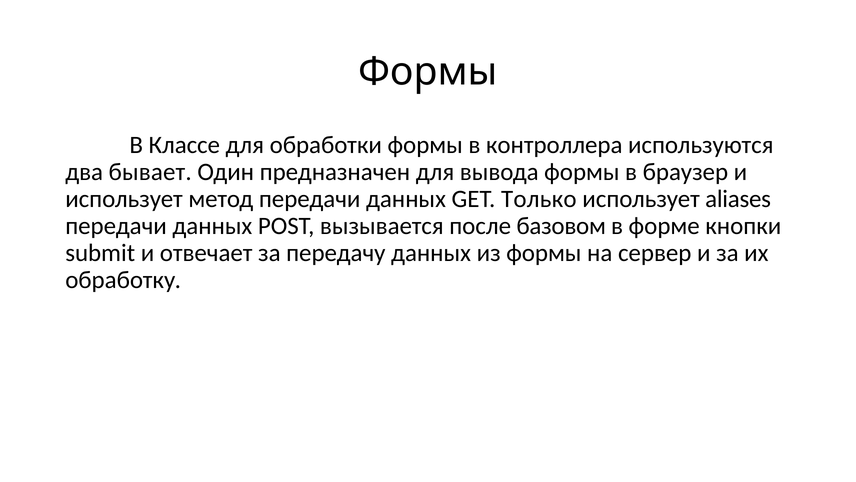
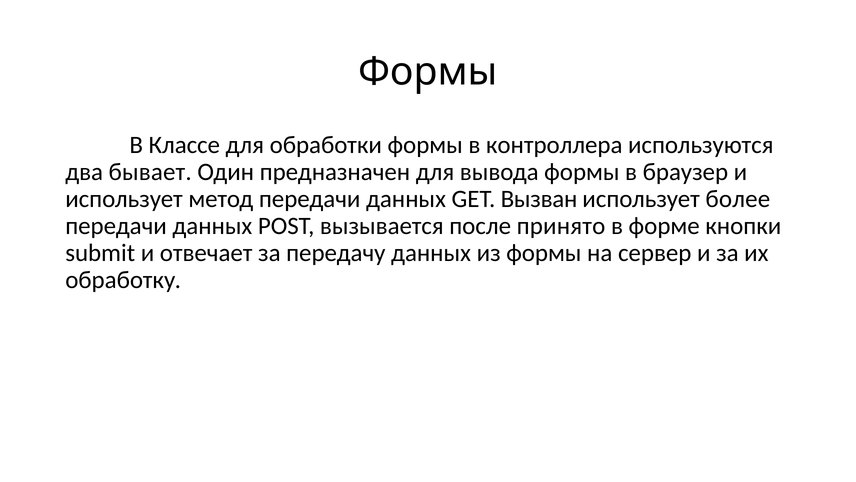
Только: Только -> Вызван
aliases: aliases -> более
базовом: базовом -> принято
